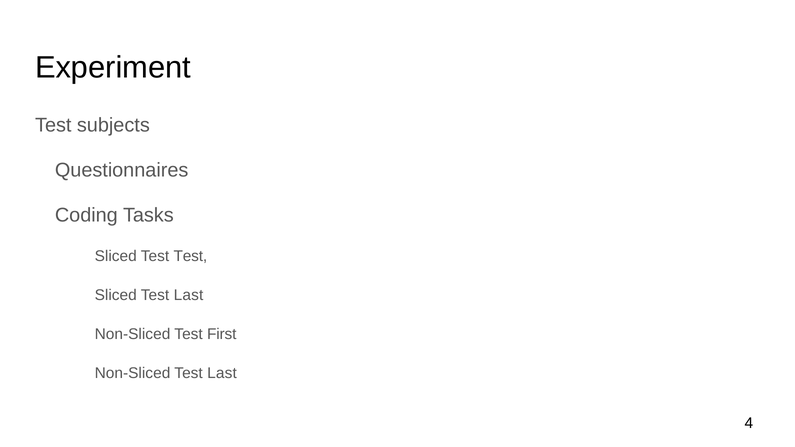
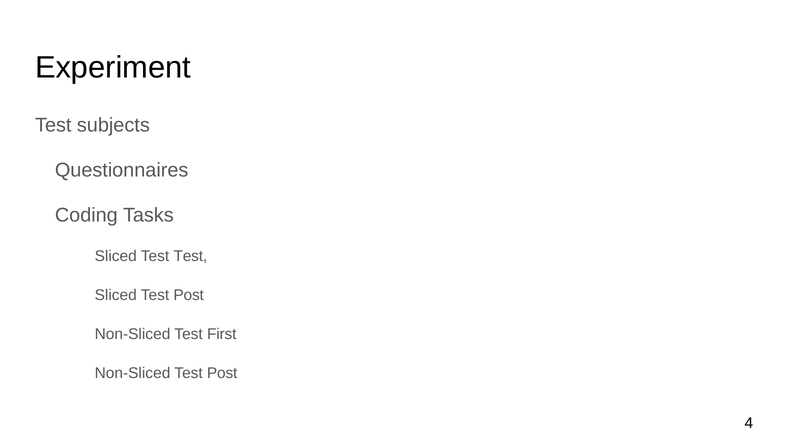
Sliced Test Last: Last -> Post
Non-Sliced Test Last: Last -> Post
